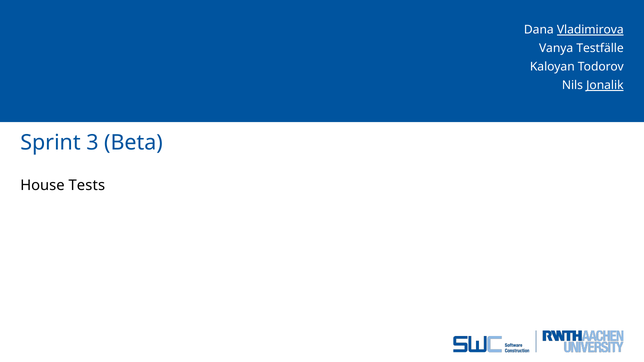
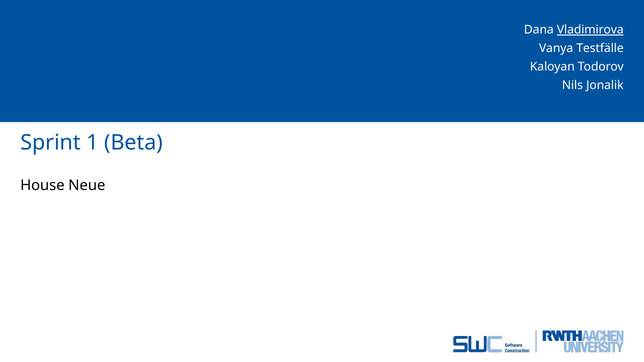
Jonalik underline: present -> none
3: 3 -> 1
Tests: Tests -> Neue
